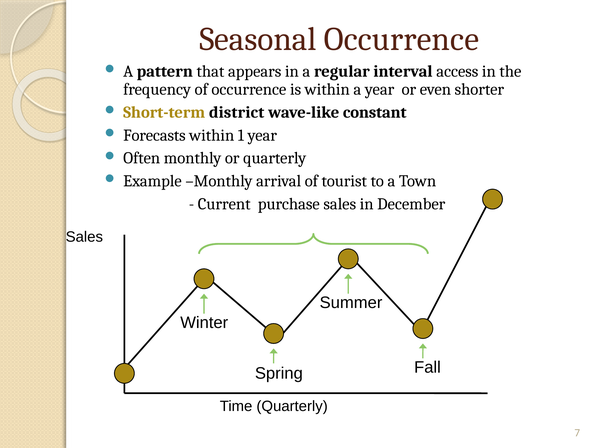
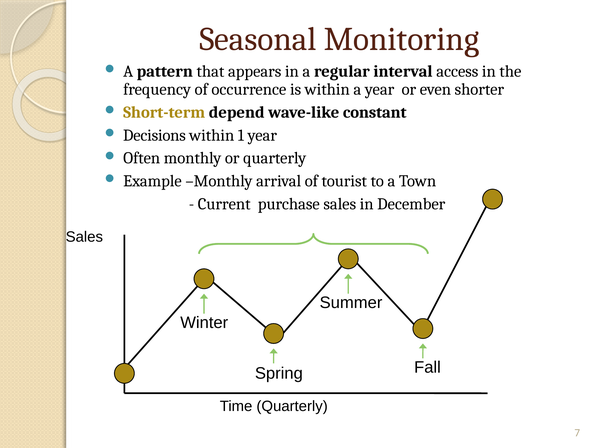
Seasonal Occurrence: Occurrence -> Monitoring
district: district -> depend
Forecasts: Forecasts -> Decisions
